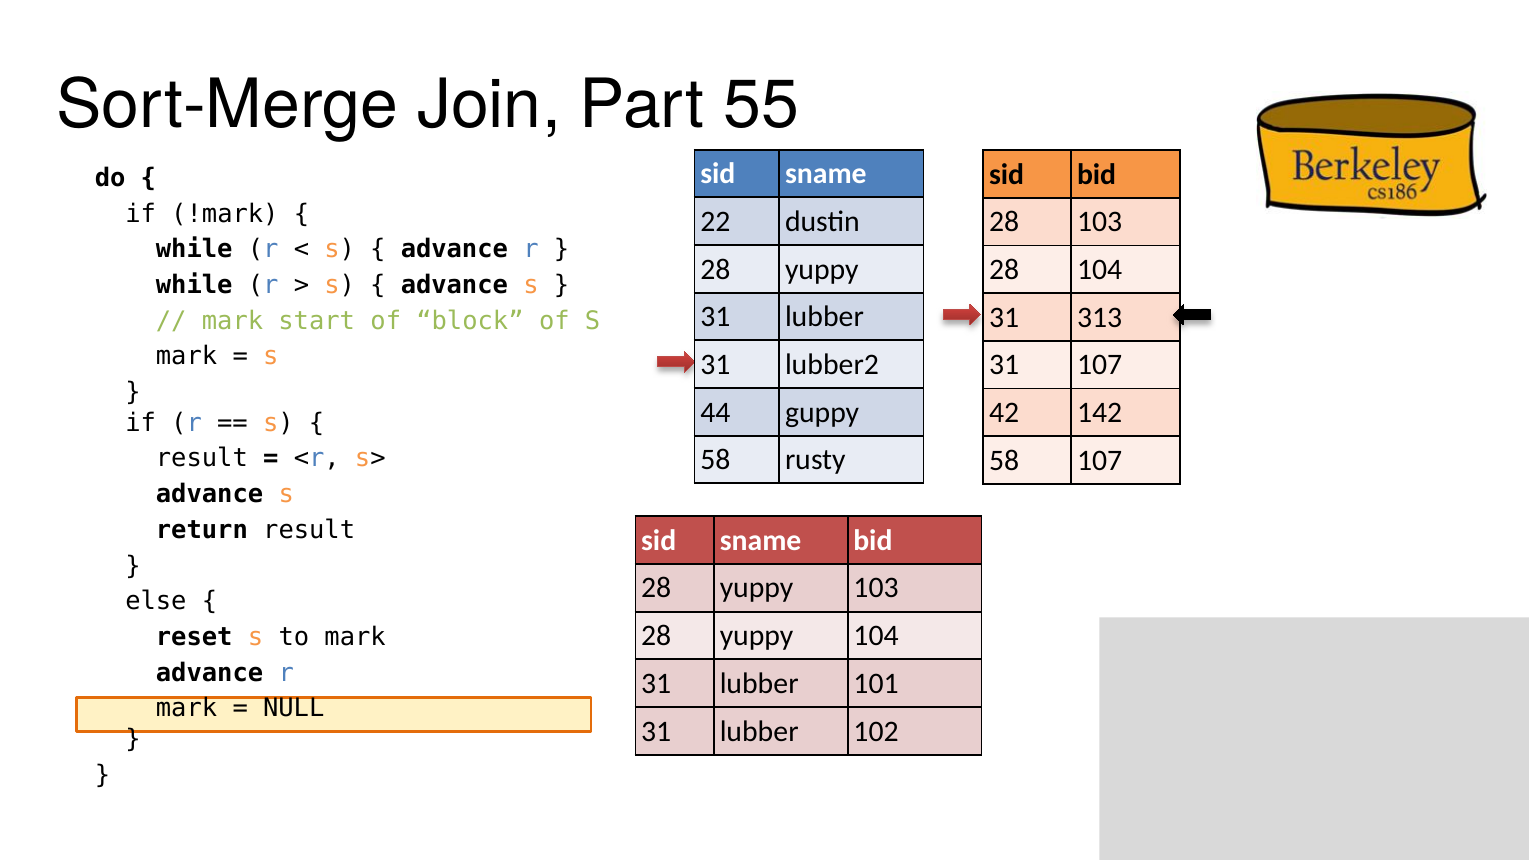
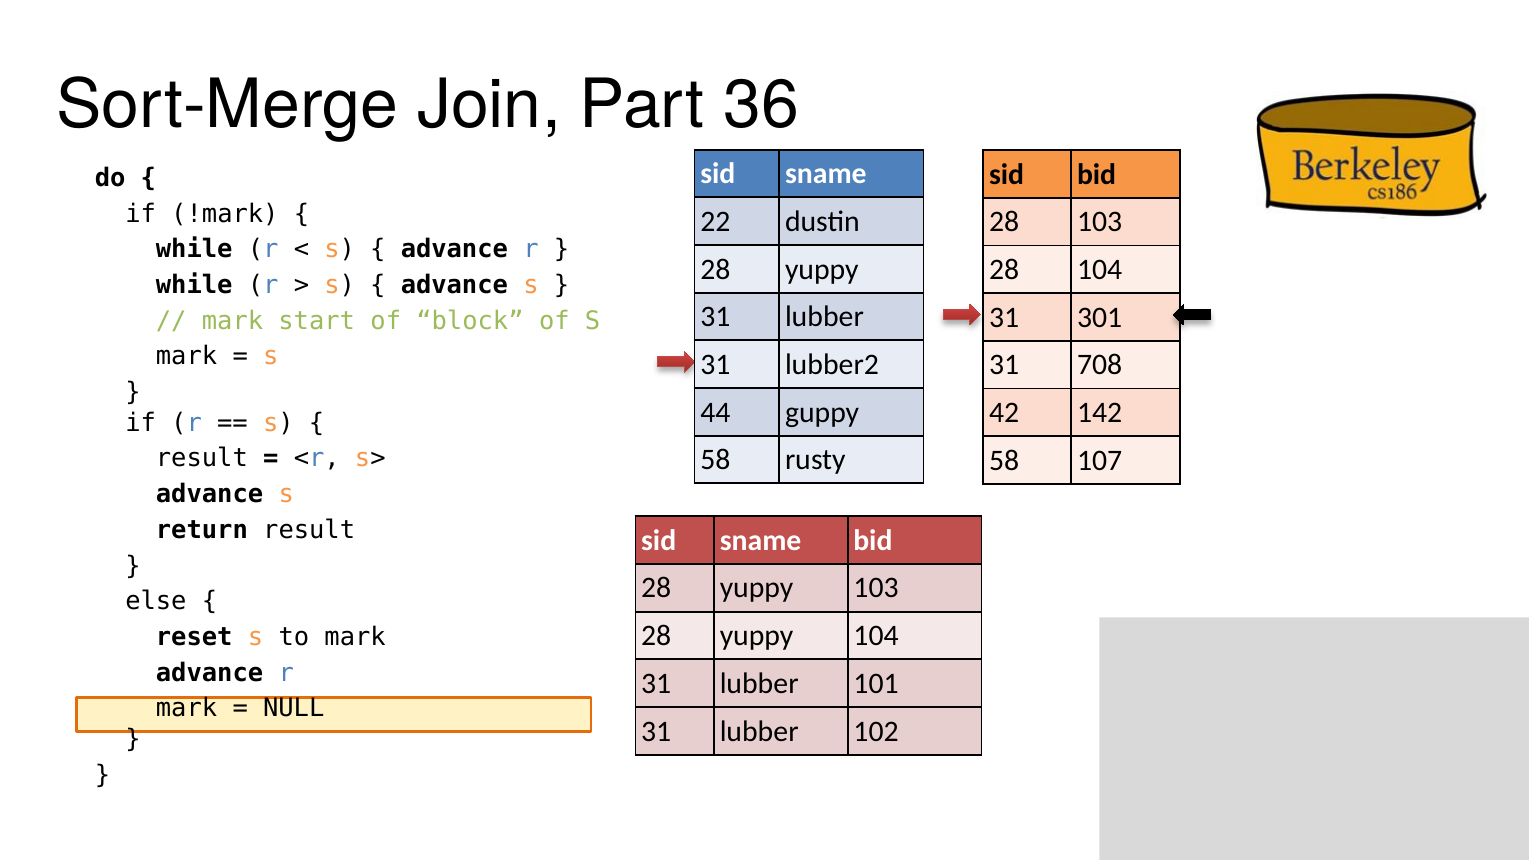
55: 55 -> 36
313: 313 -> 301
31 107: 107 -> 708
